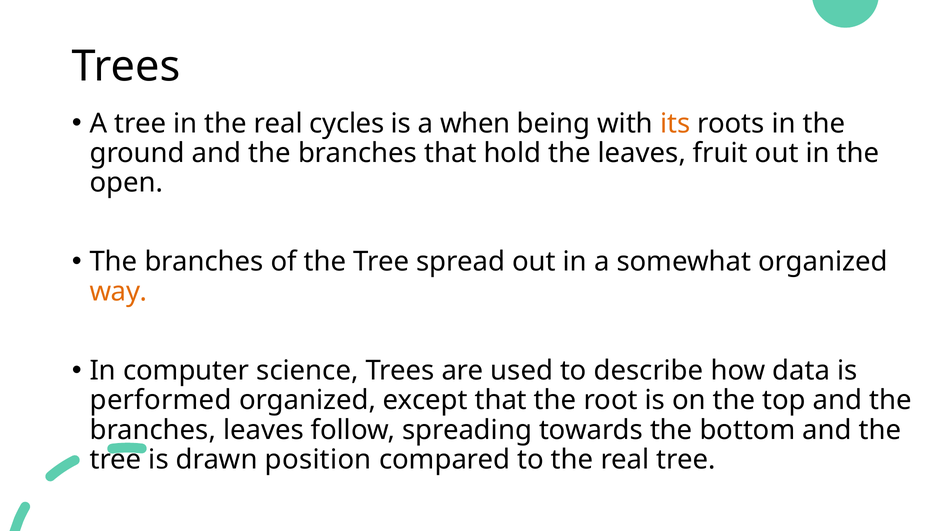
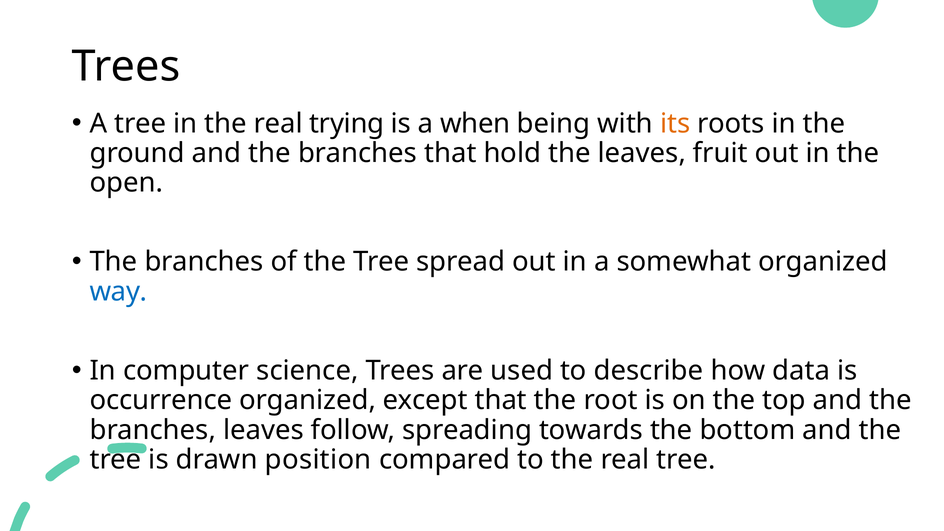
cycles: cycles -> trying
way colour: orange -> blue
performed: performed -> occurrence
